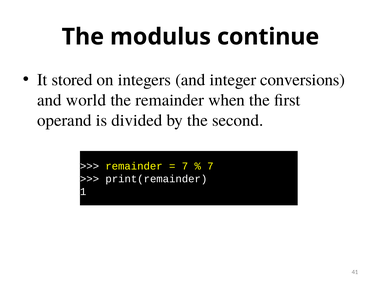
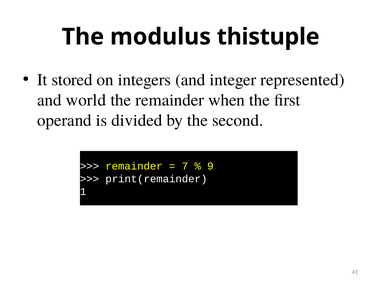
continue: continue -> thistuple
conversions: conversions -> represented
7 at (210, 167): 7 -> 9
